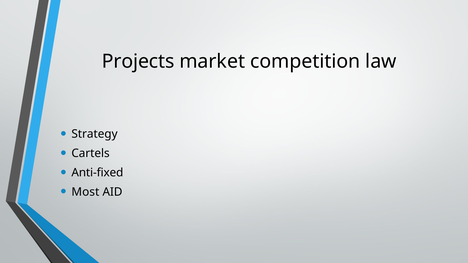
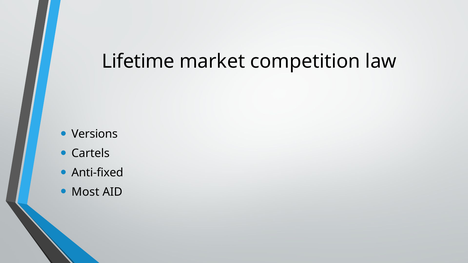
Projects: Projects -> Lifetime
Strategy: Strategy -> Versions
